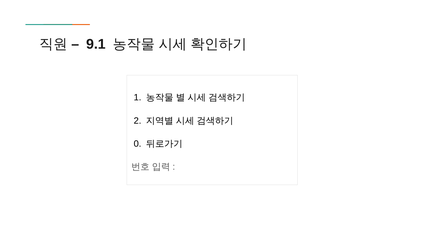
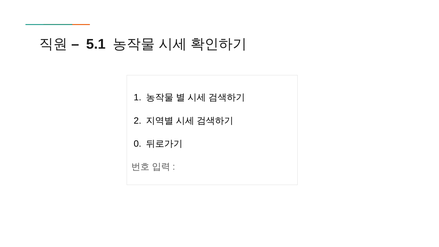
9.1: 9.1 -> 5.1
